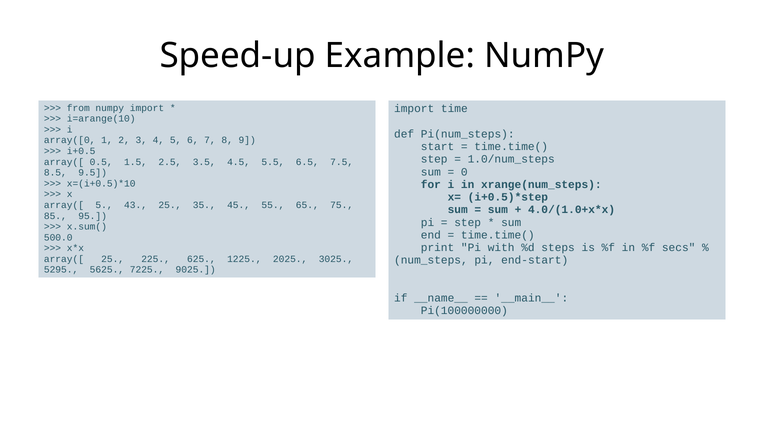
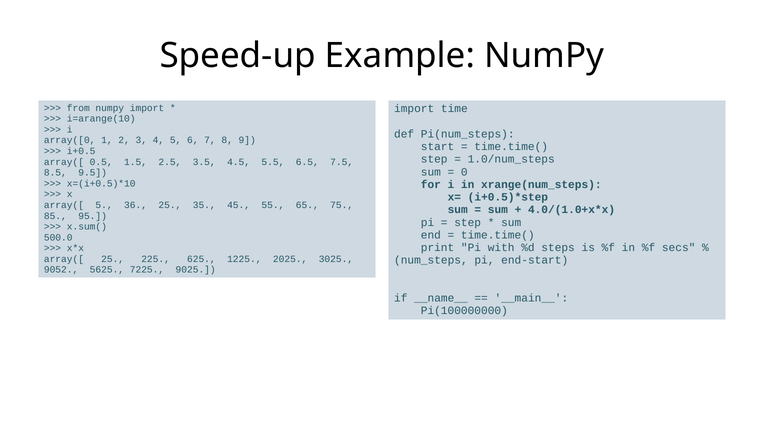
43: 43 -> 36
5295: 5295 -> 9052
